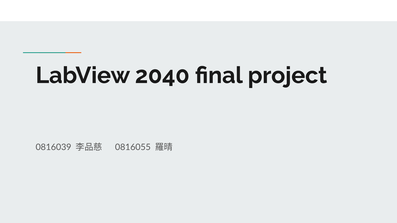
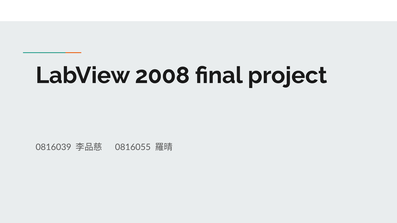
2040: 2040 -> 2008
